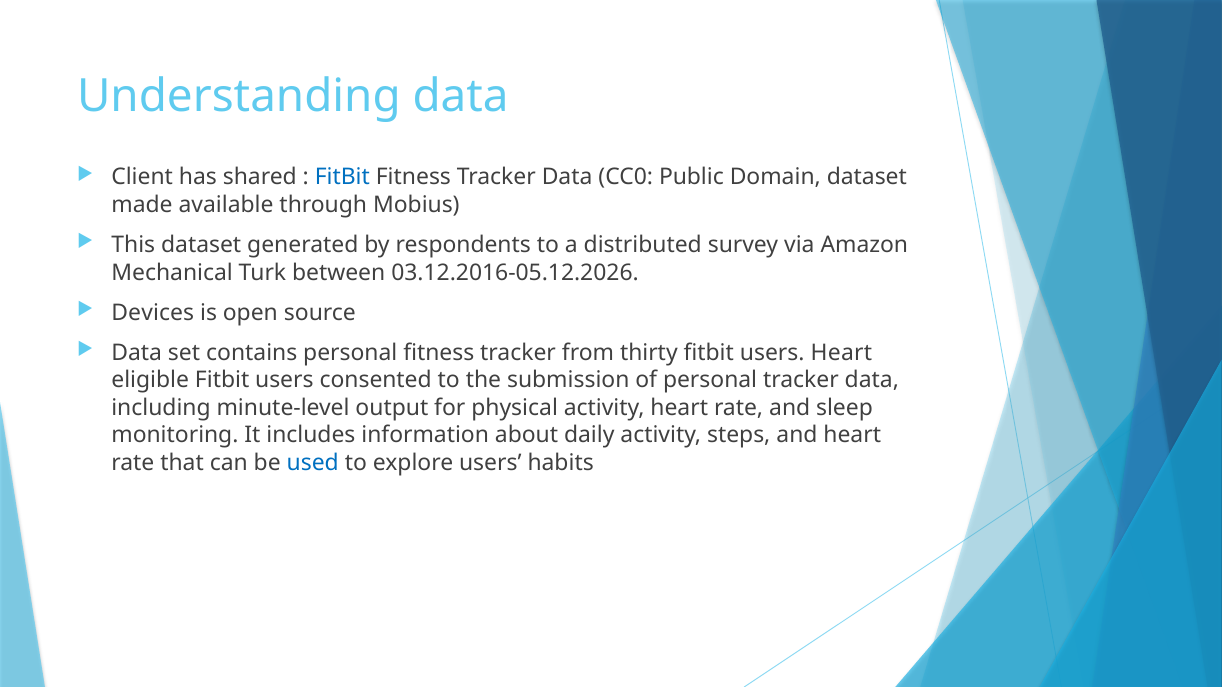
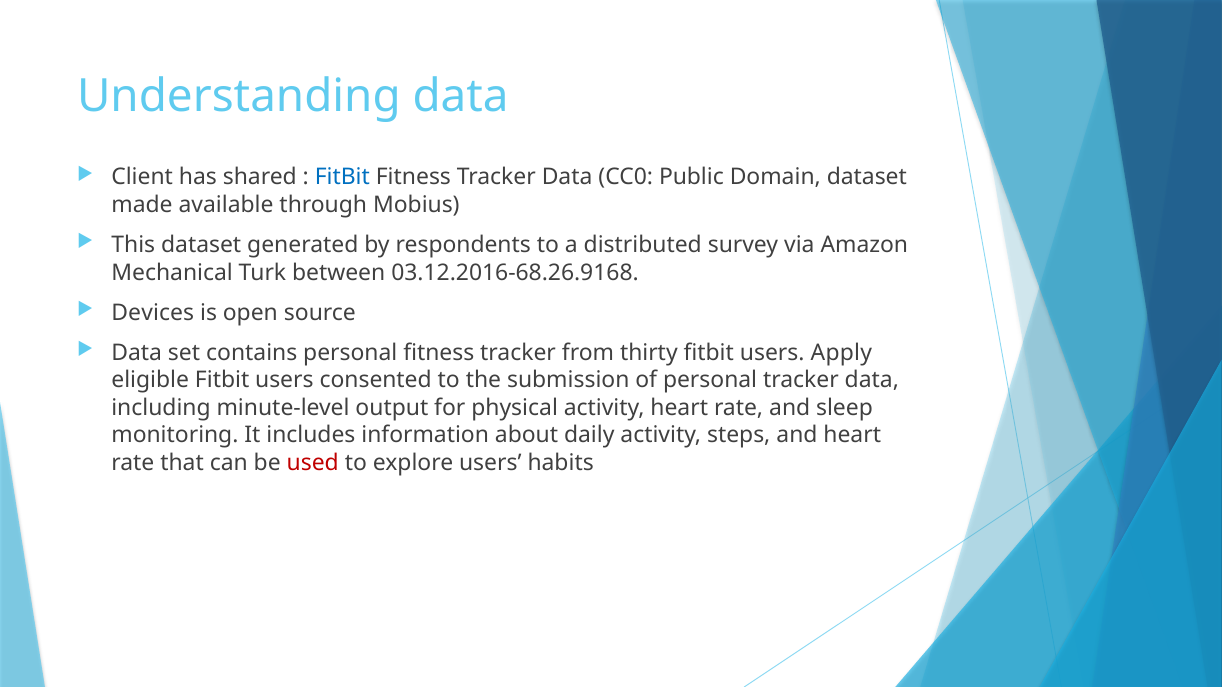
03.12.2016-05.12.2026: 03.12.2016-05.12.2026 -> 03.12.2016-68.26.9168
users Heart: Heart -> Apply
used colour: blue -> red
